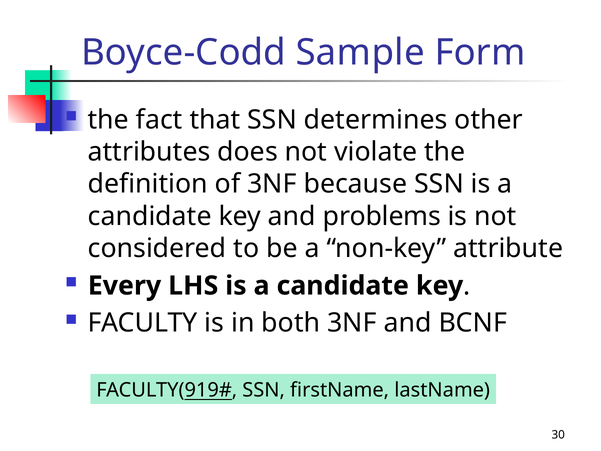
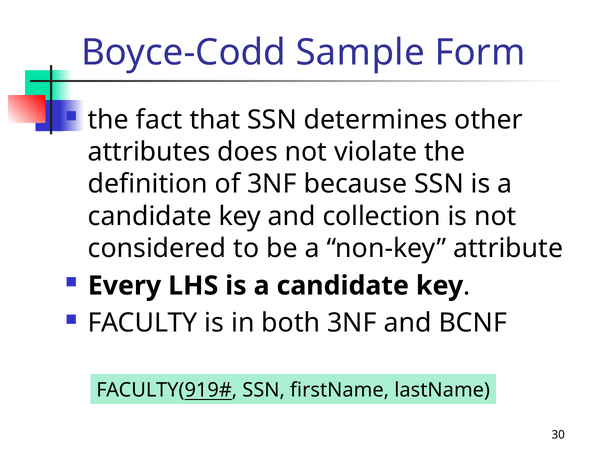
problems: problems -> collection
